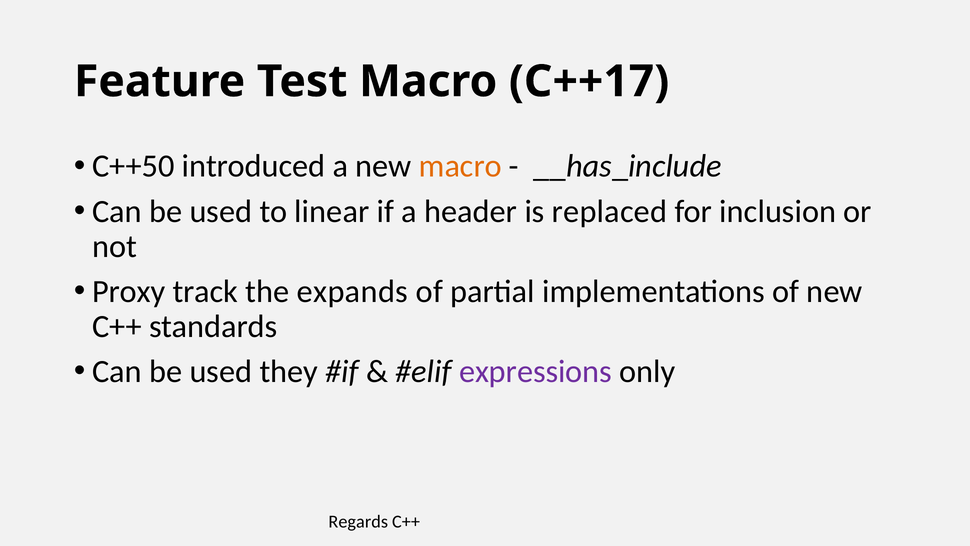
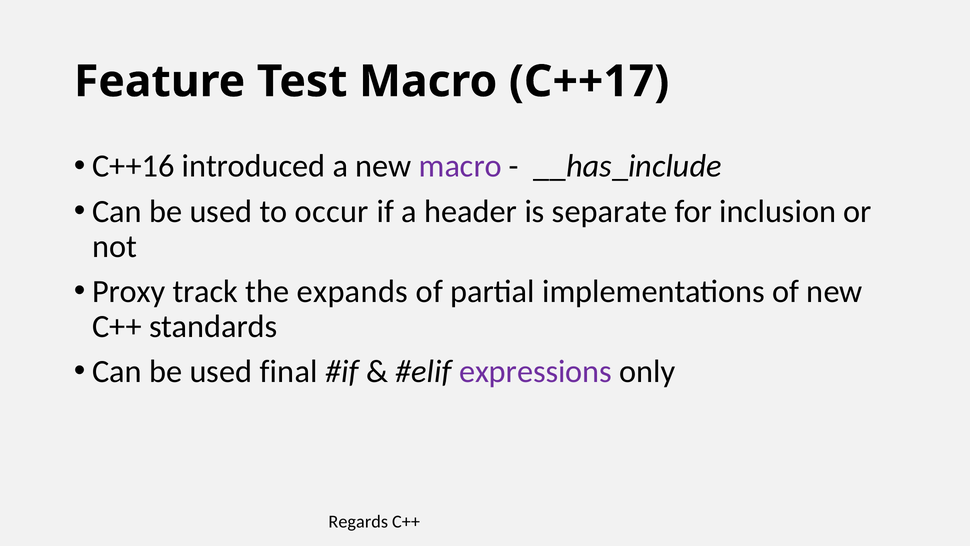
C++50: C++50 -> C++16
macro at (460, 166) colour: orange -> purple
linear: linear -> occur
replaced: replaced -> separate
they: they -> final
